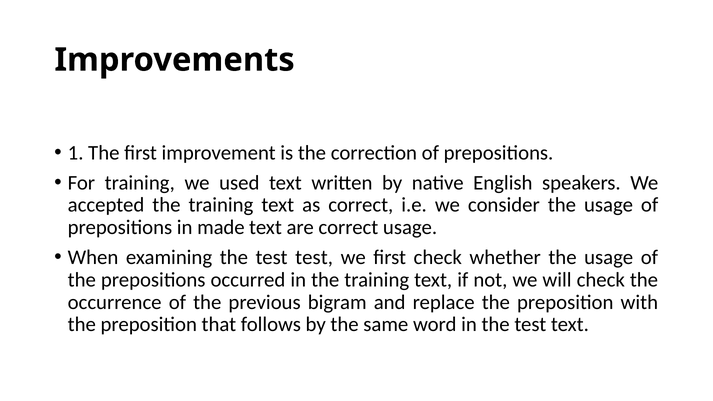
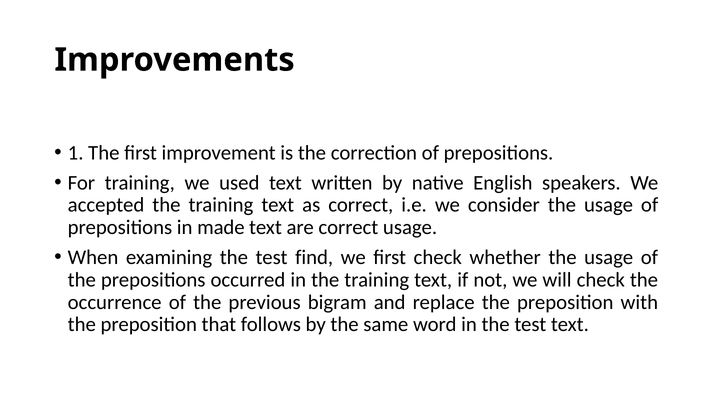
test test: test -> find
